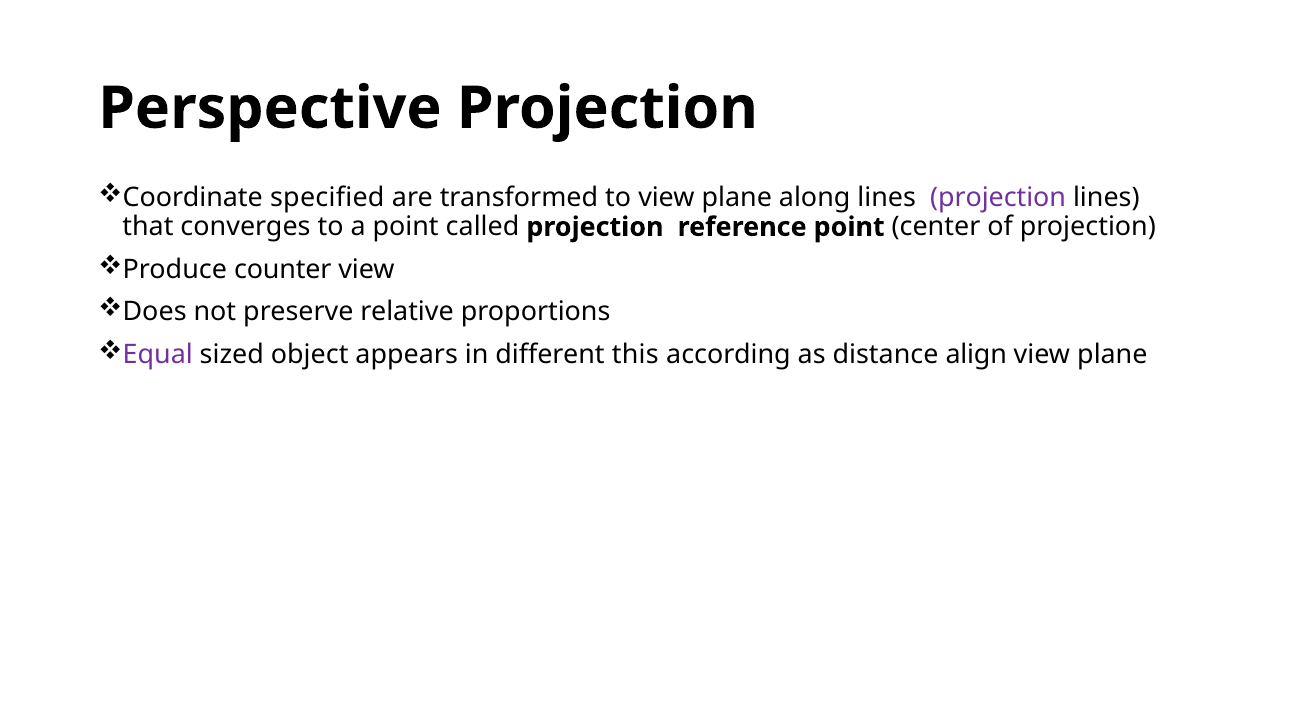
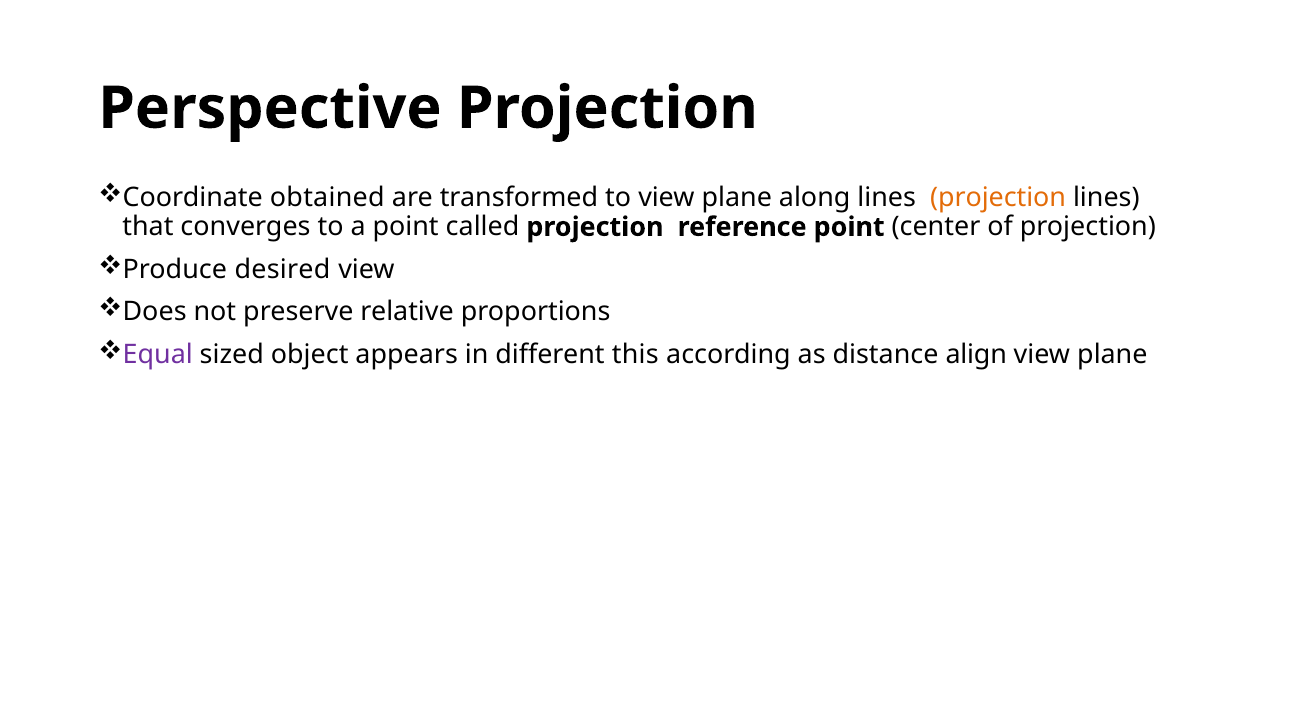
specified: specified -> obtained
projection at (998, 198) colour: purple -> orange
counter: counter -> desired
